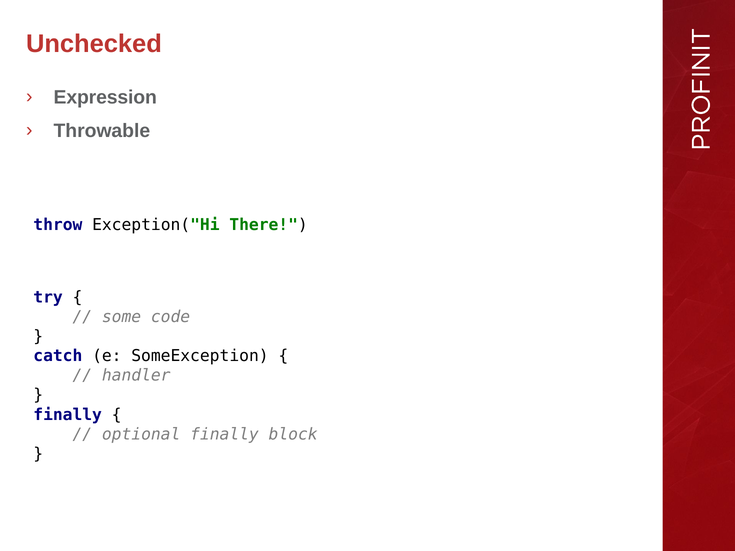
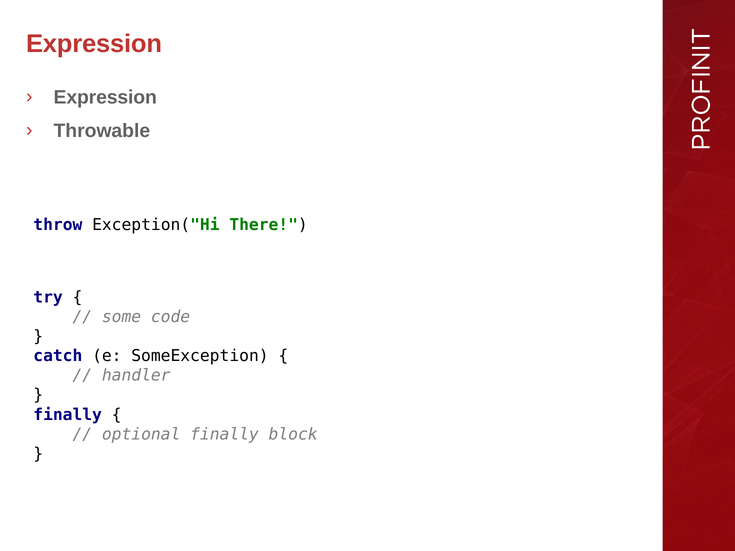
Unchecked at (94, 44): Unchecked -> Expression
